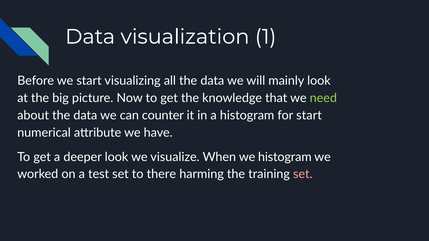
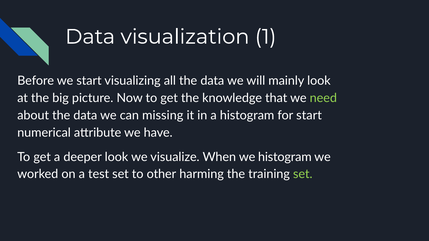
counter: counter -> missing
there: there -> other
set at (303, 174) colour: pink -> light green
